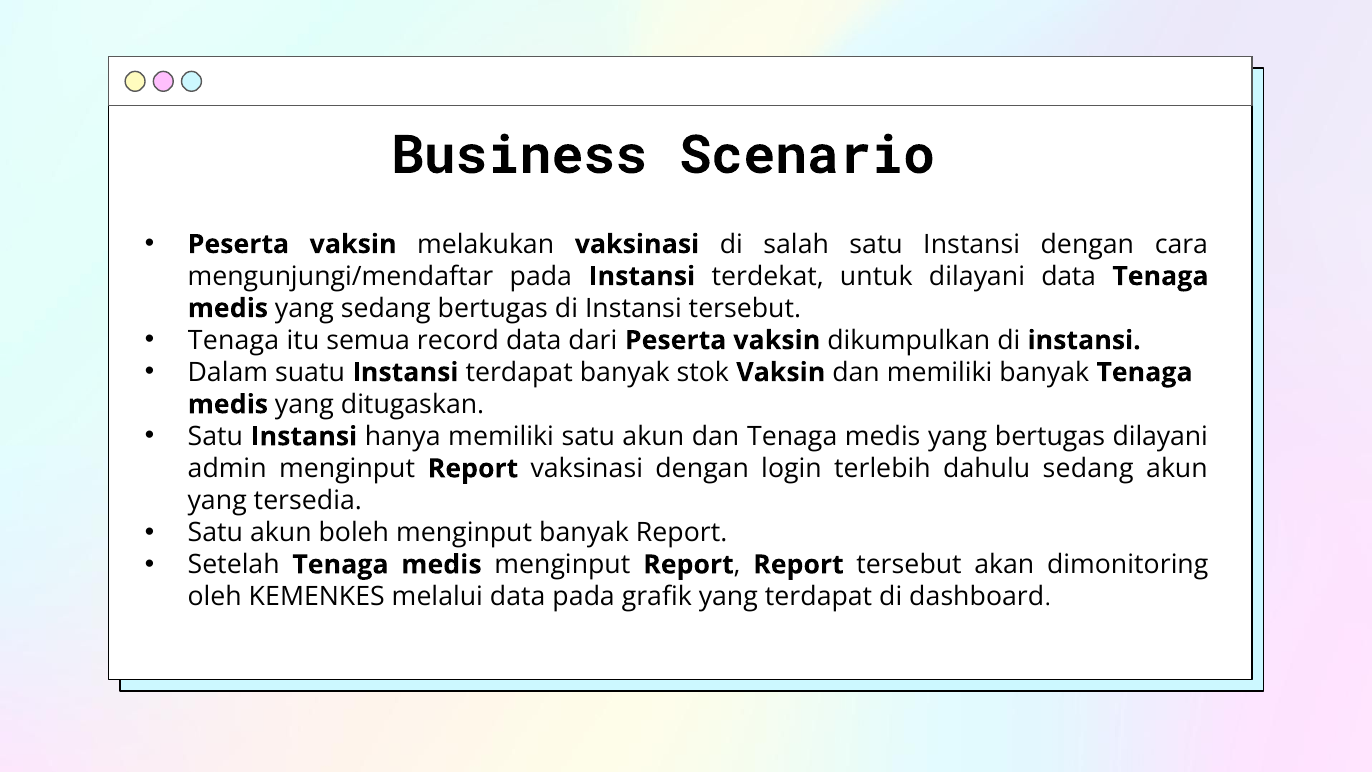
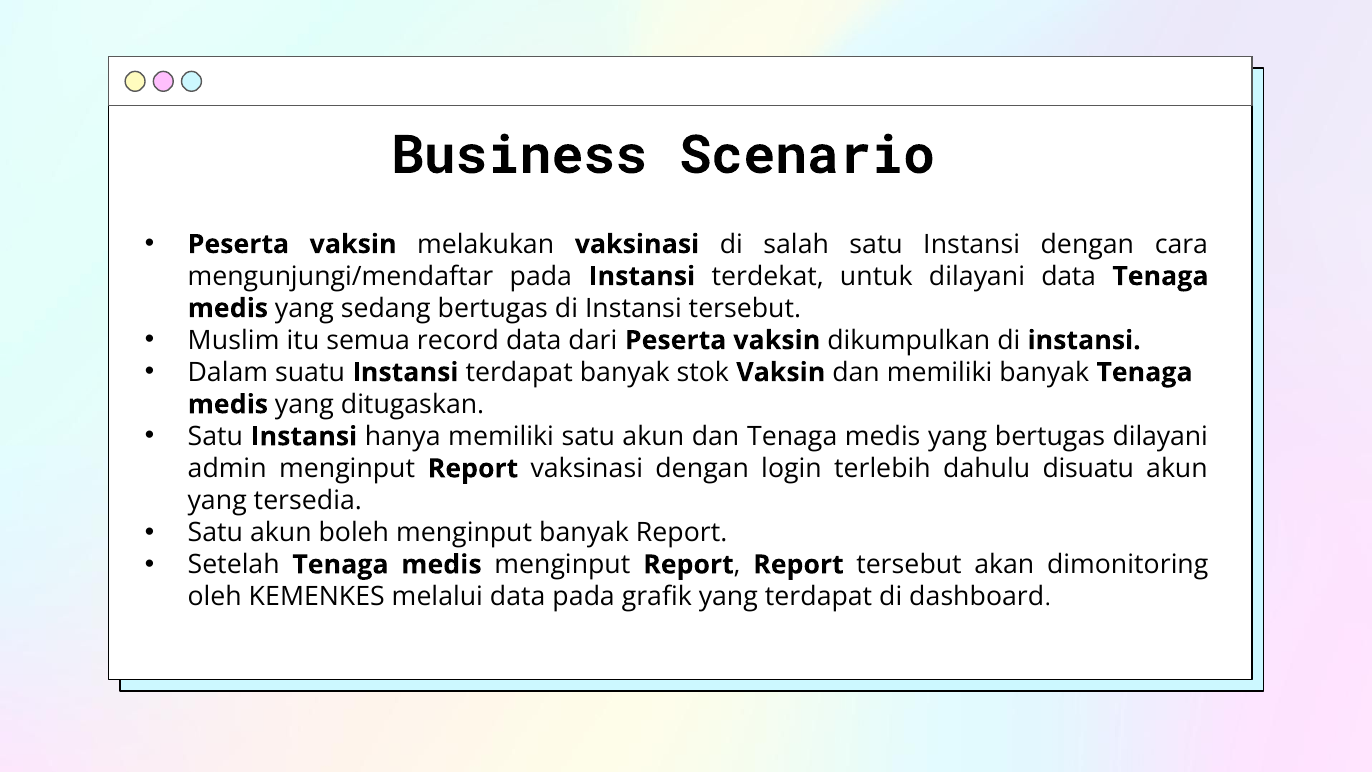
Tenaga at (234, 340): Tenaga -> Muslim
dahulu sedang: sedang -> disuatu
